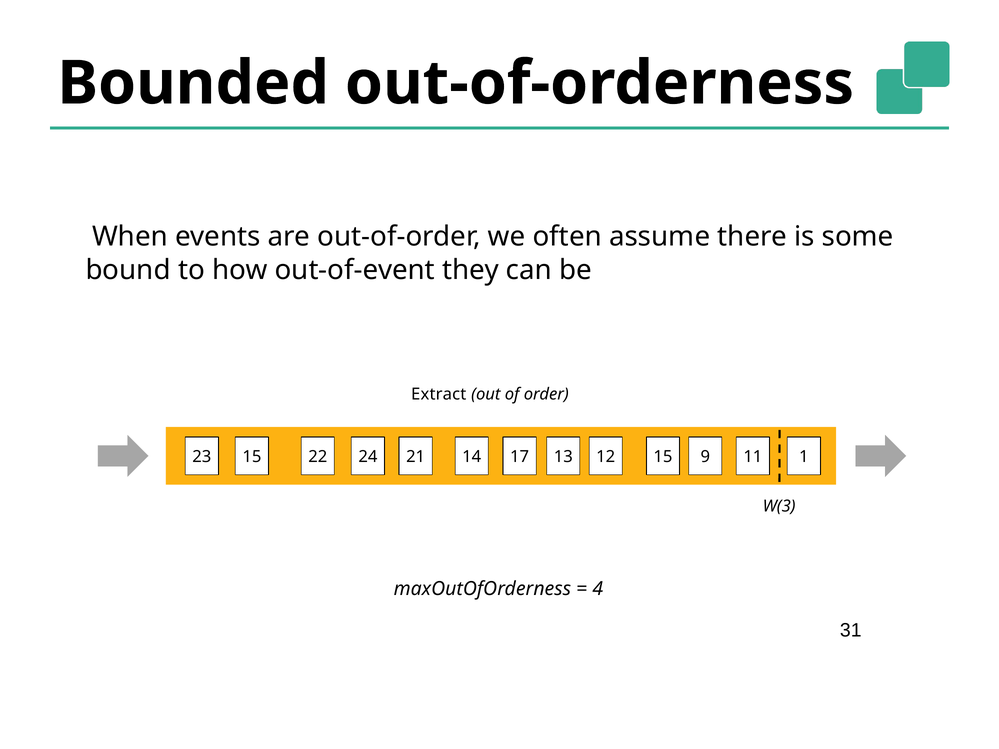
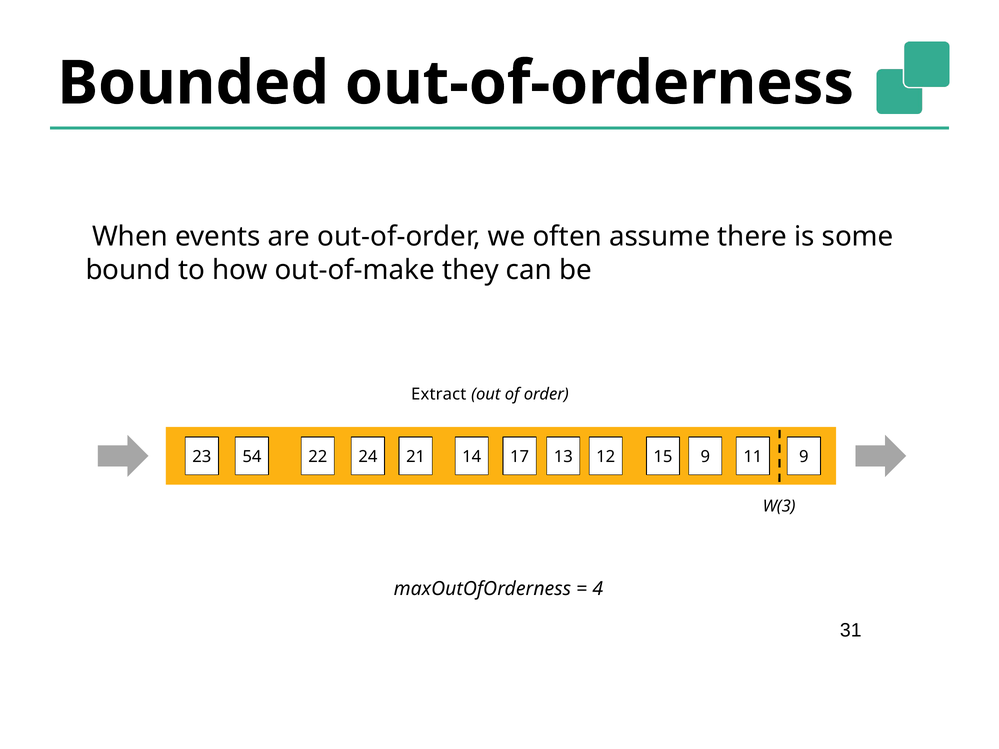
out-of-event: out-of-event -> out-of-make
23 15: 15 -> 54
24 1: 1 -> 9
